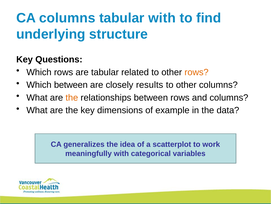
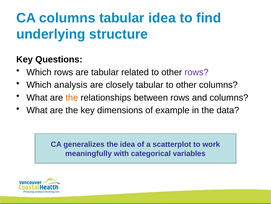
tabular with: with -> idea
rows at (197, 72) colour: orange -> purple
Which between: between -> analysis
closely results: results -> tabular
